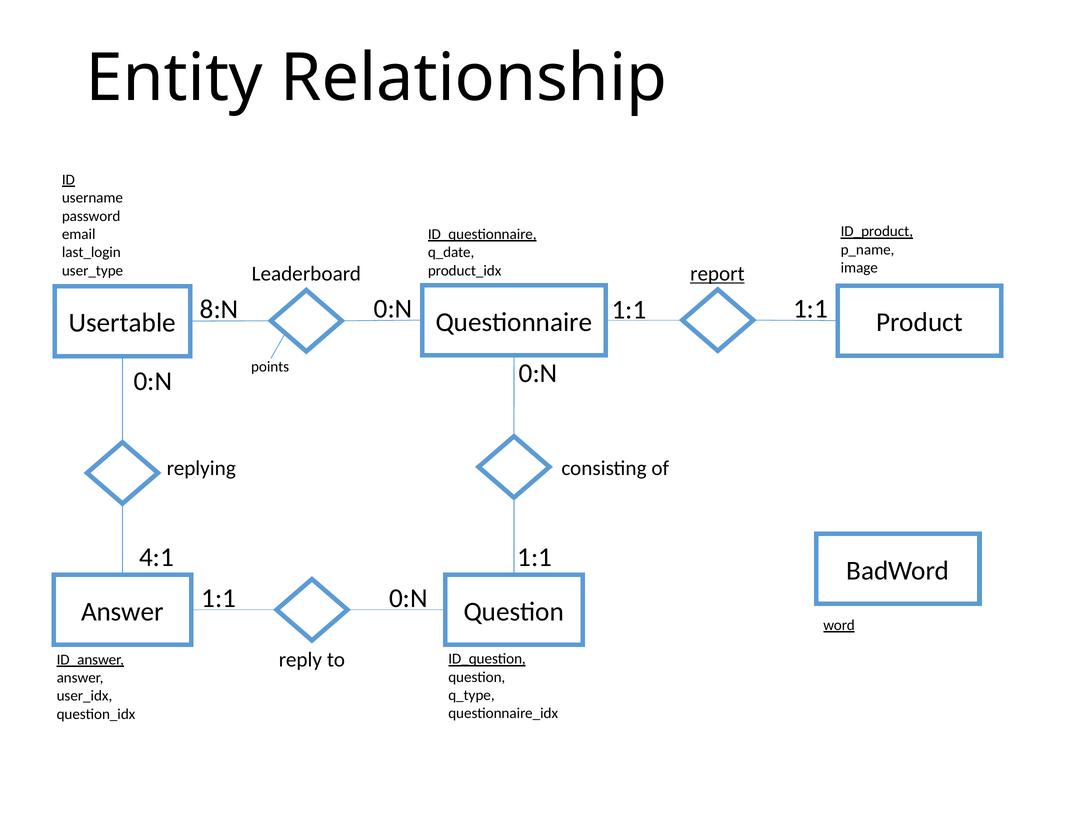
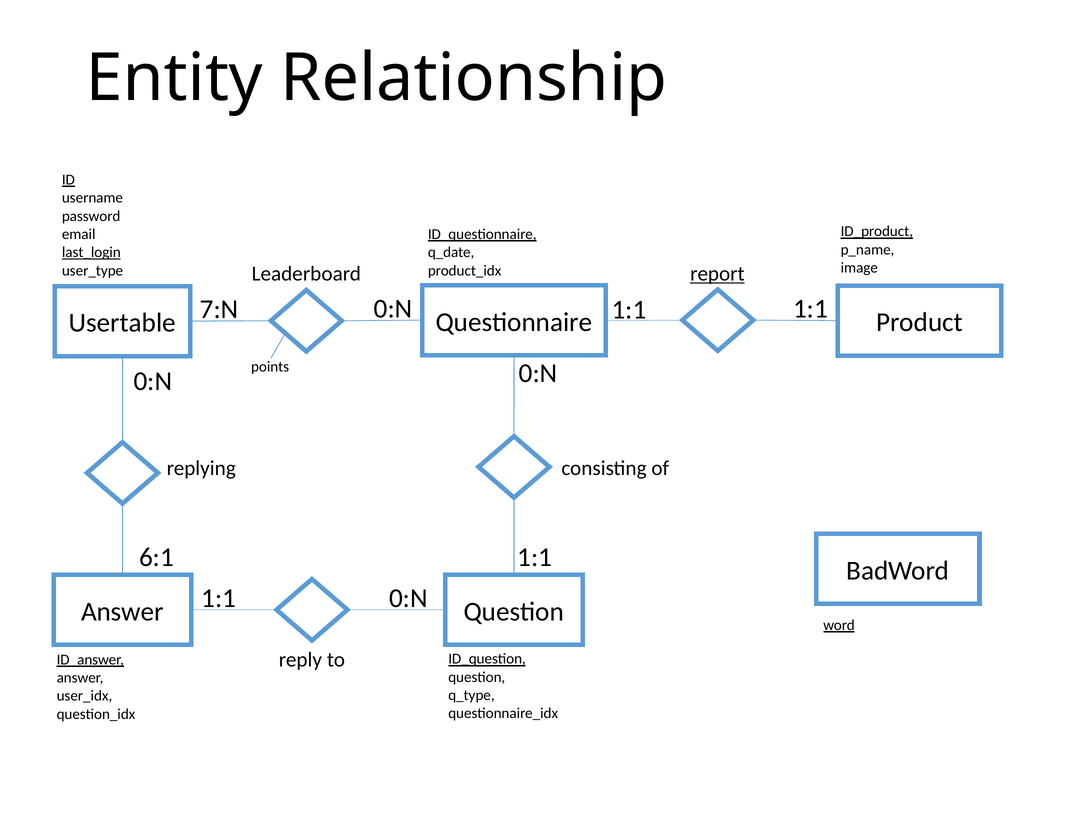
last_login underline: none -> present
8:N: 8:N -> 7:N
4:1: 4:1 -> 6:1
